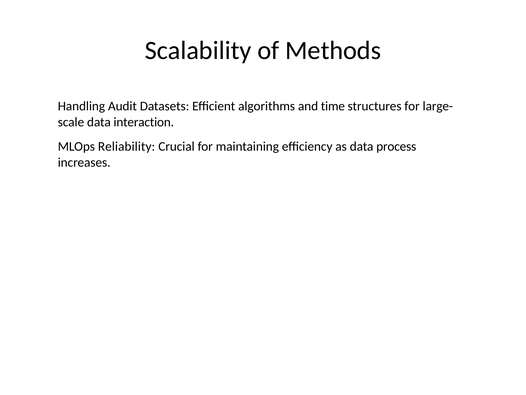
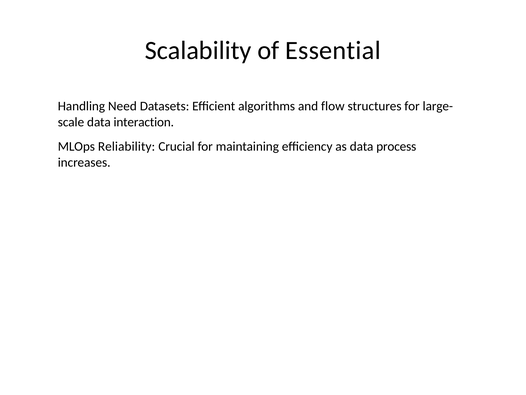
Methods: Methods -> Essential
Audit: Audit -> Need
time: time -> flow
